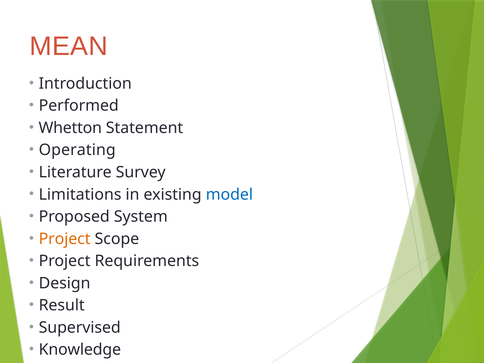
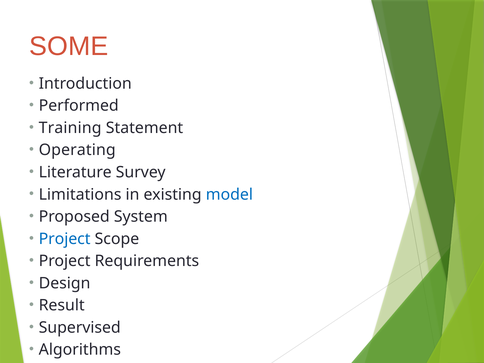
MEAN: MEAN -> SOME
Whetton: Whetton -> Training
Project at (65, 239) colour: orange -> blue
Knowledge: Knowledge -> Algorithms
